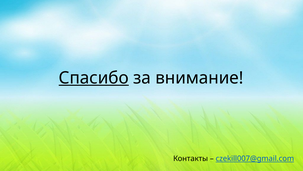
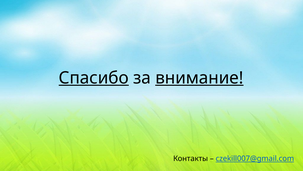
внимание underline: none -> present
